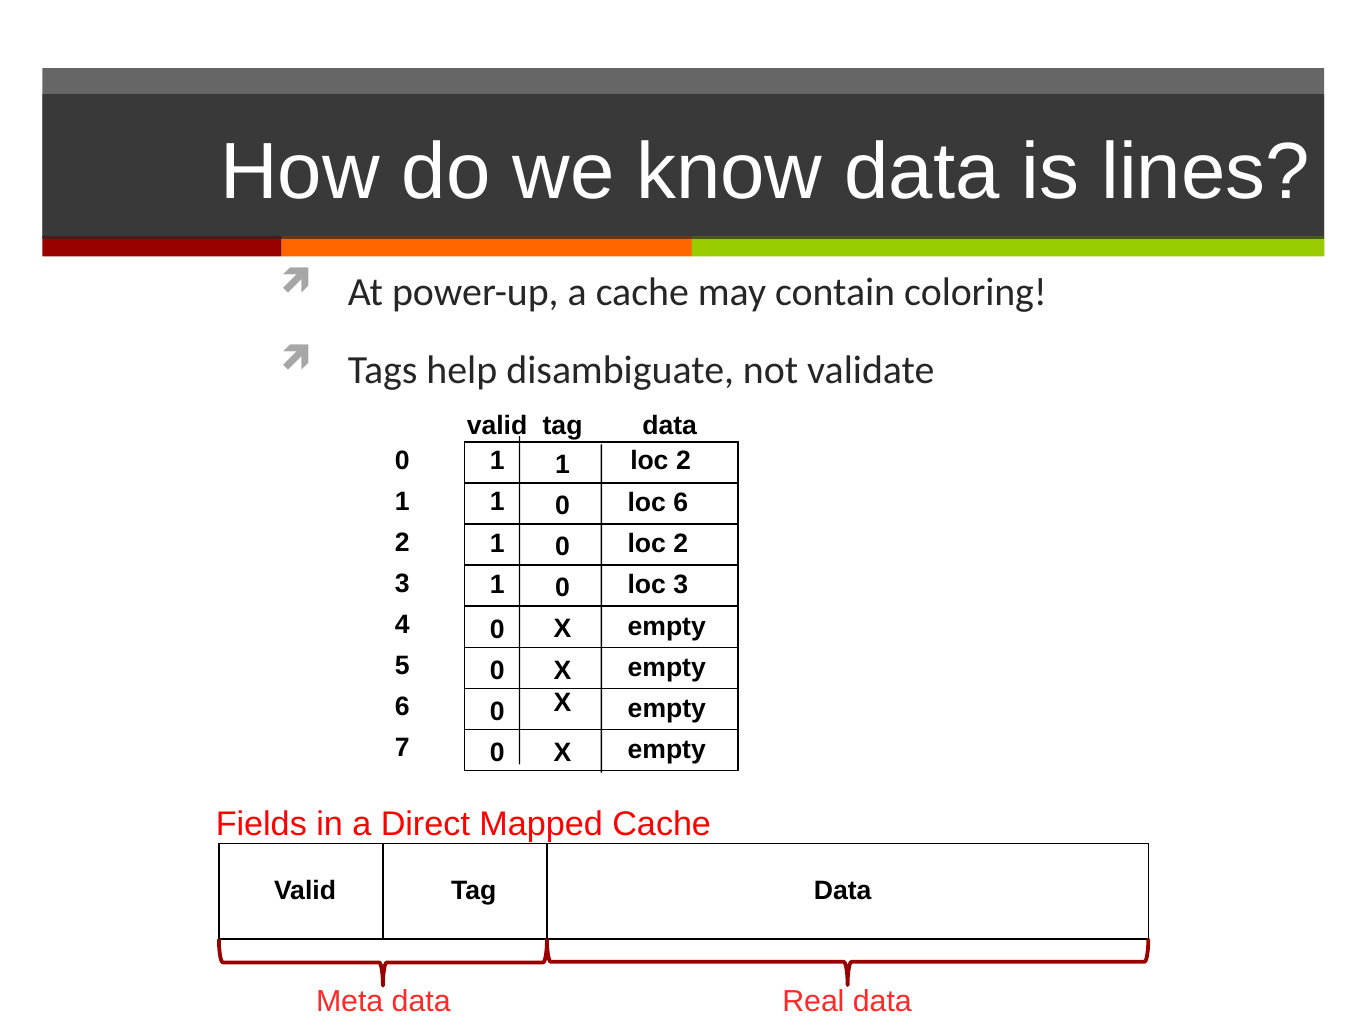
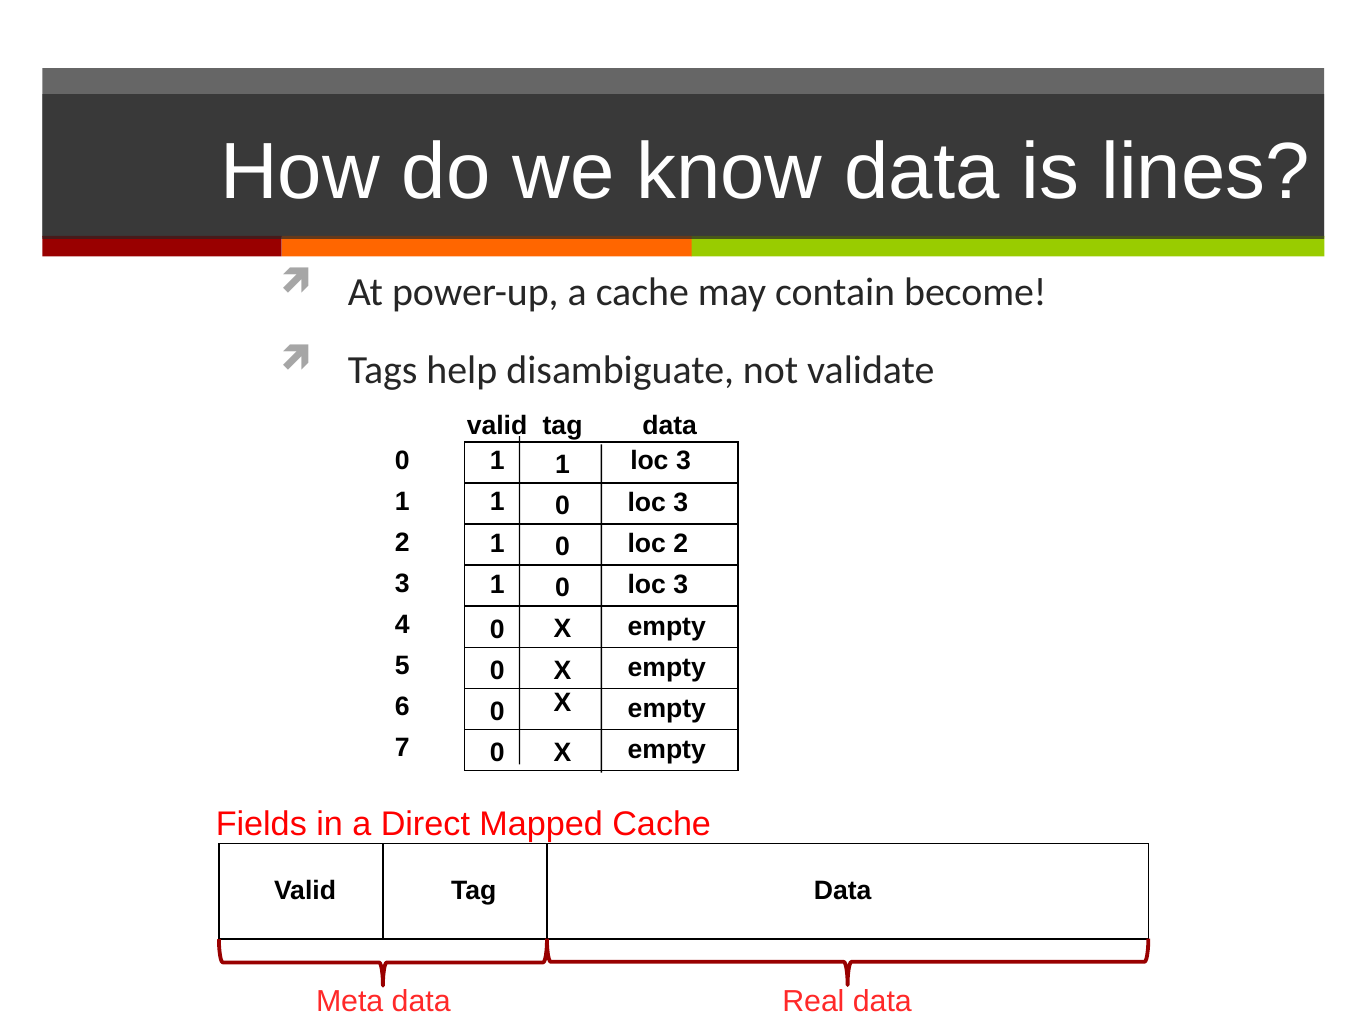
coloring: coloring -> become
2 at (683, 461): 2 -> 3
6 at (681, 503): 6 -> 3
